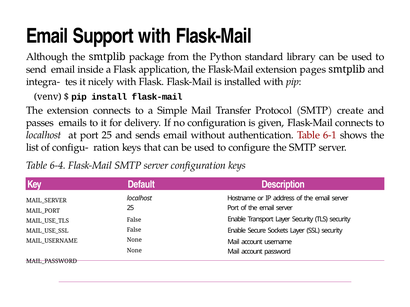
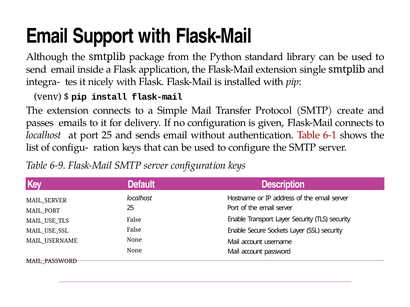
pages: pages -> single
6-4: 6-4 -> 6-9
